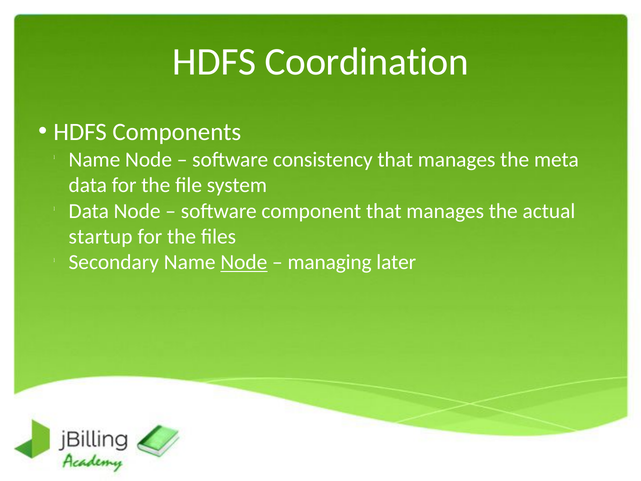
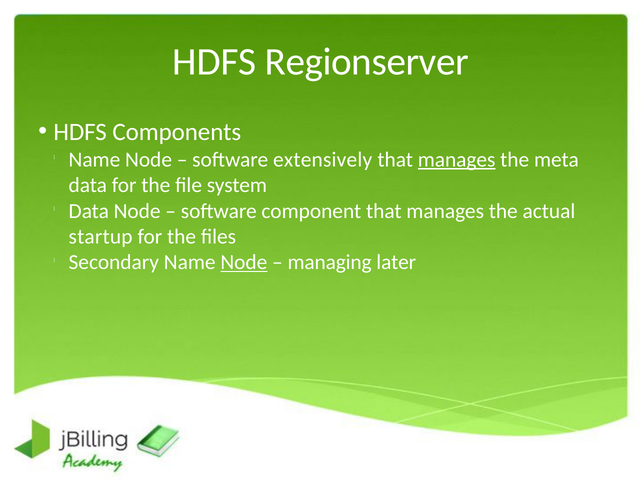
Coordination: Coordination -> Regionserver
consistency: consistency -> extensively
manages at (457, 160) underline: none -> present
